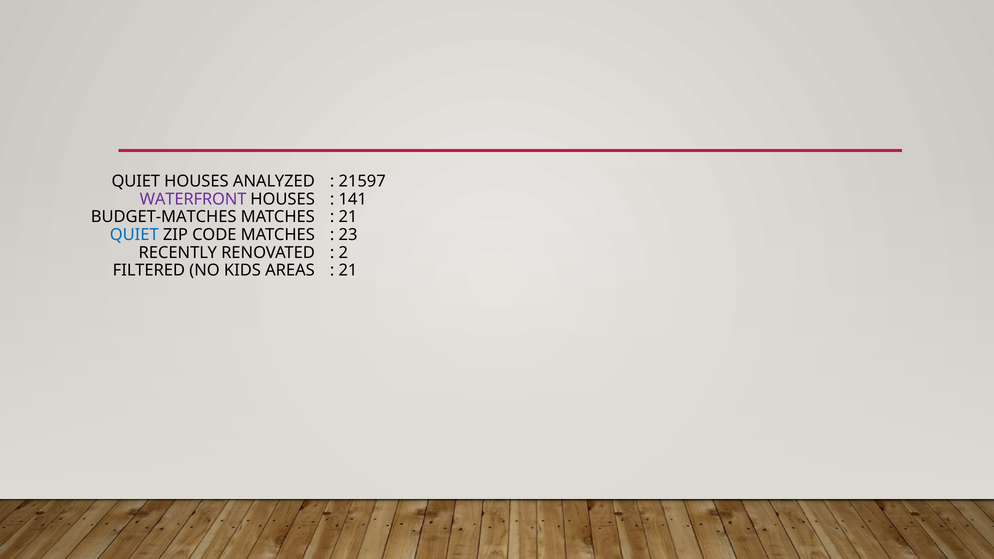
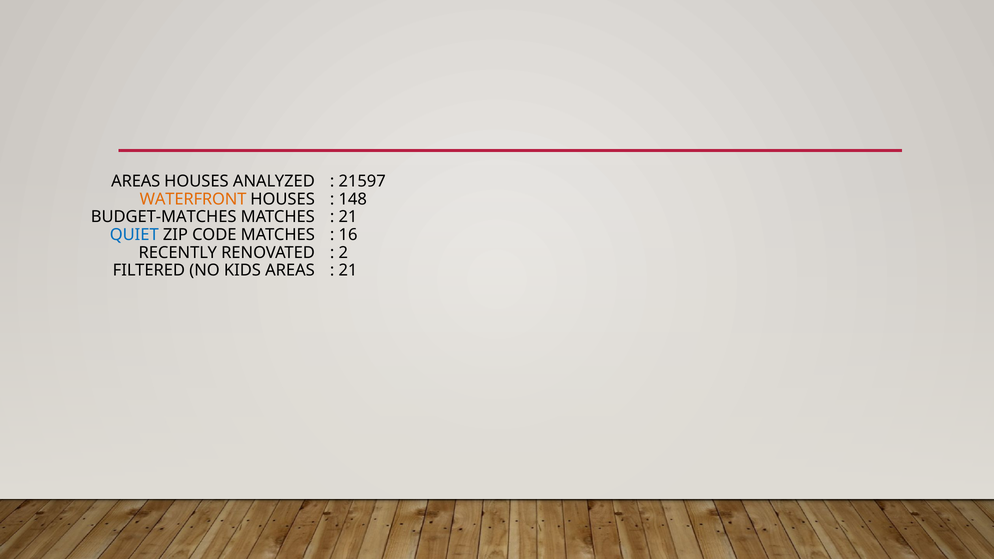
QUIET at (136, 181): QUIET -> AREAS
WATERFRONT colour: purple -> orange
141: 141 -> 148
23: 23 -> 16
